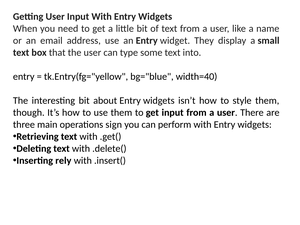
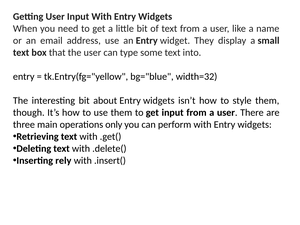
width=40: width=40 -> width=32
sign: sign -> only
